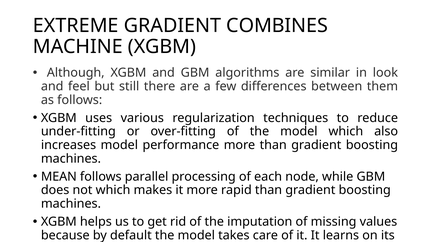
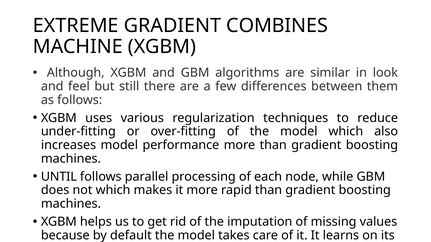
MEAN: MEAN -> UNTIL
